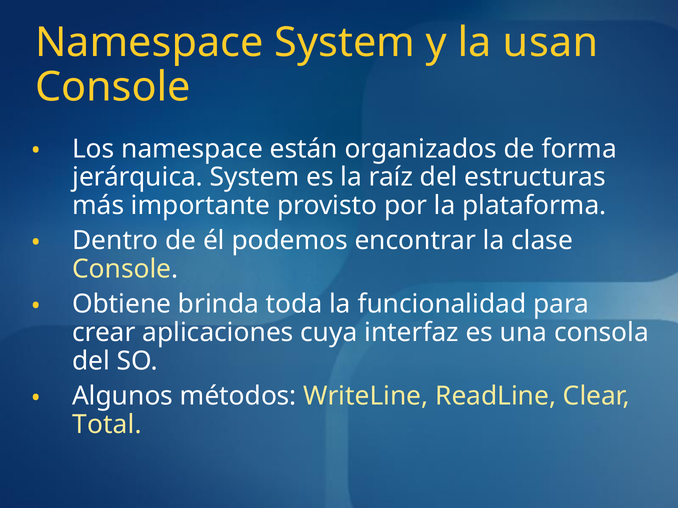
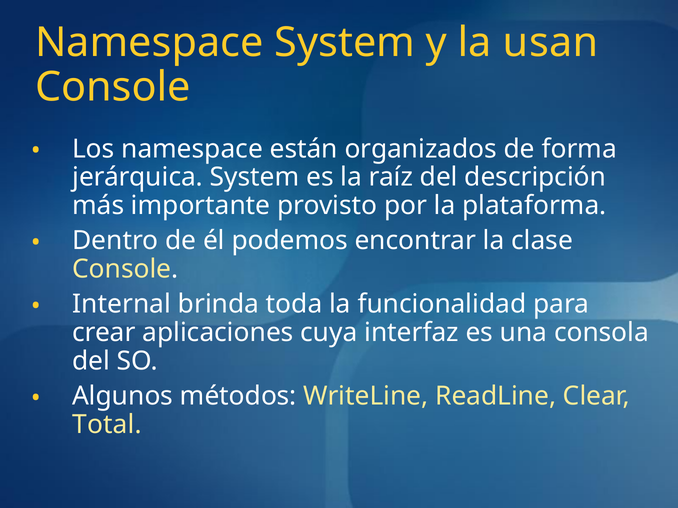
estructuras: estructuras -> descripción
Obtiene: Obtiene -> Internal
